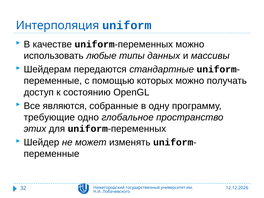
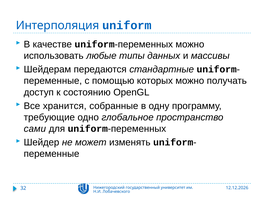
являются: являются -> хранится
этих: этих -> сами
